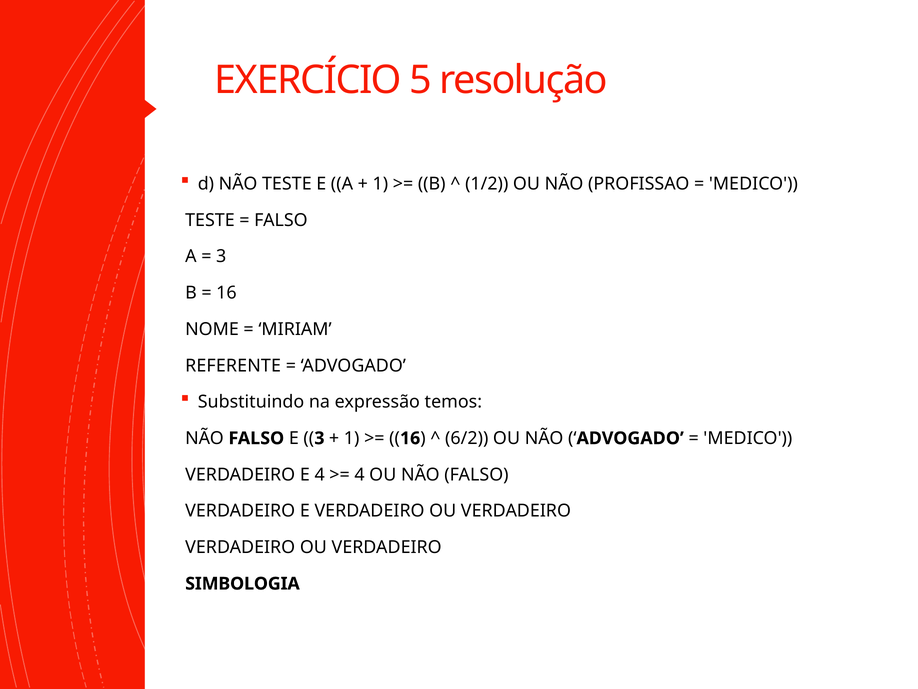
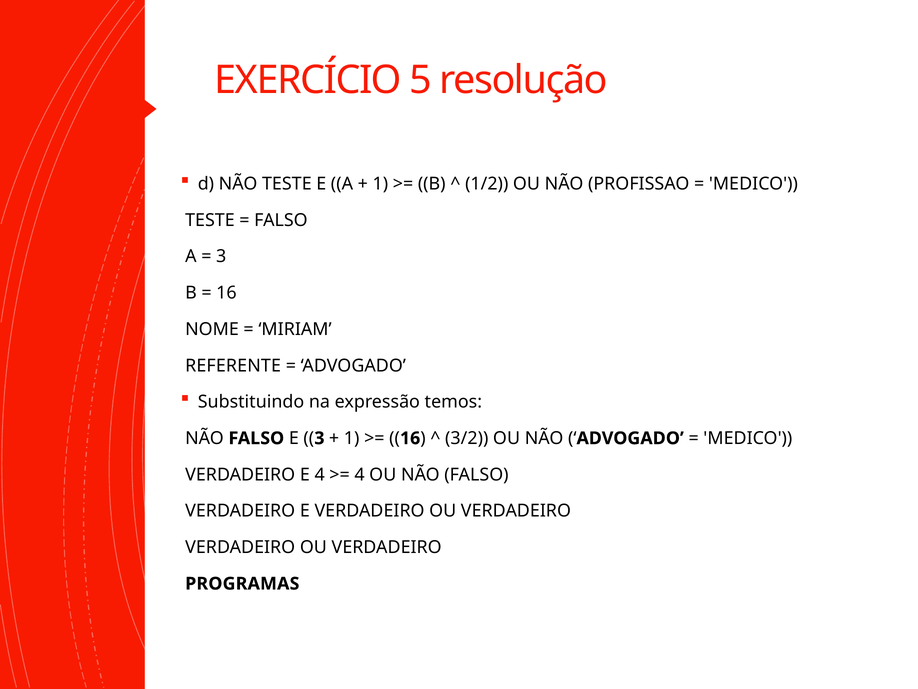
6/2: 6/2 -> 3/2
SIMBOLOGIA: SIMBOLOGIA -> PROGRAMAS
